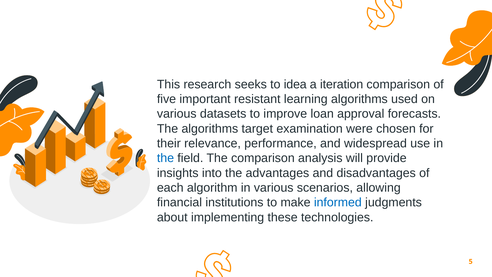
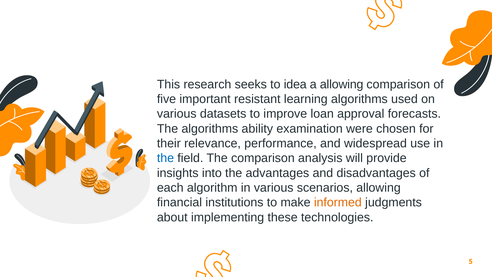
a iteration: iteration -> allowing
target: target -> ability
informed colour: blue -> orange
